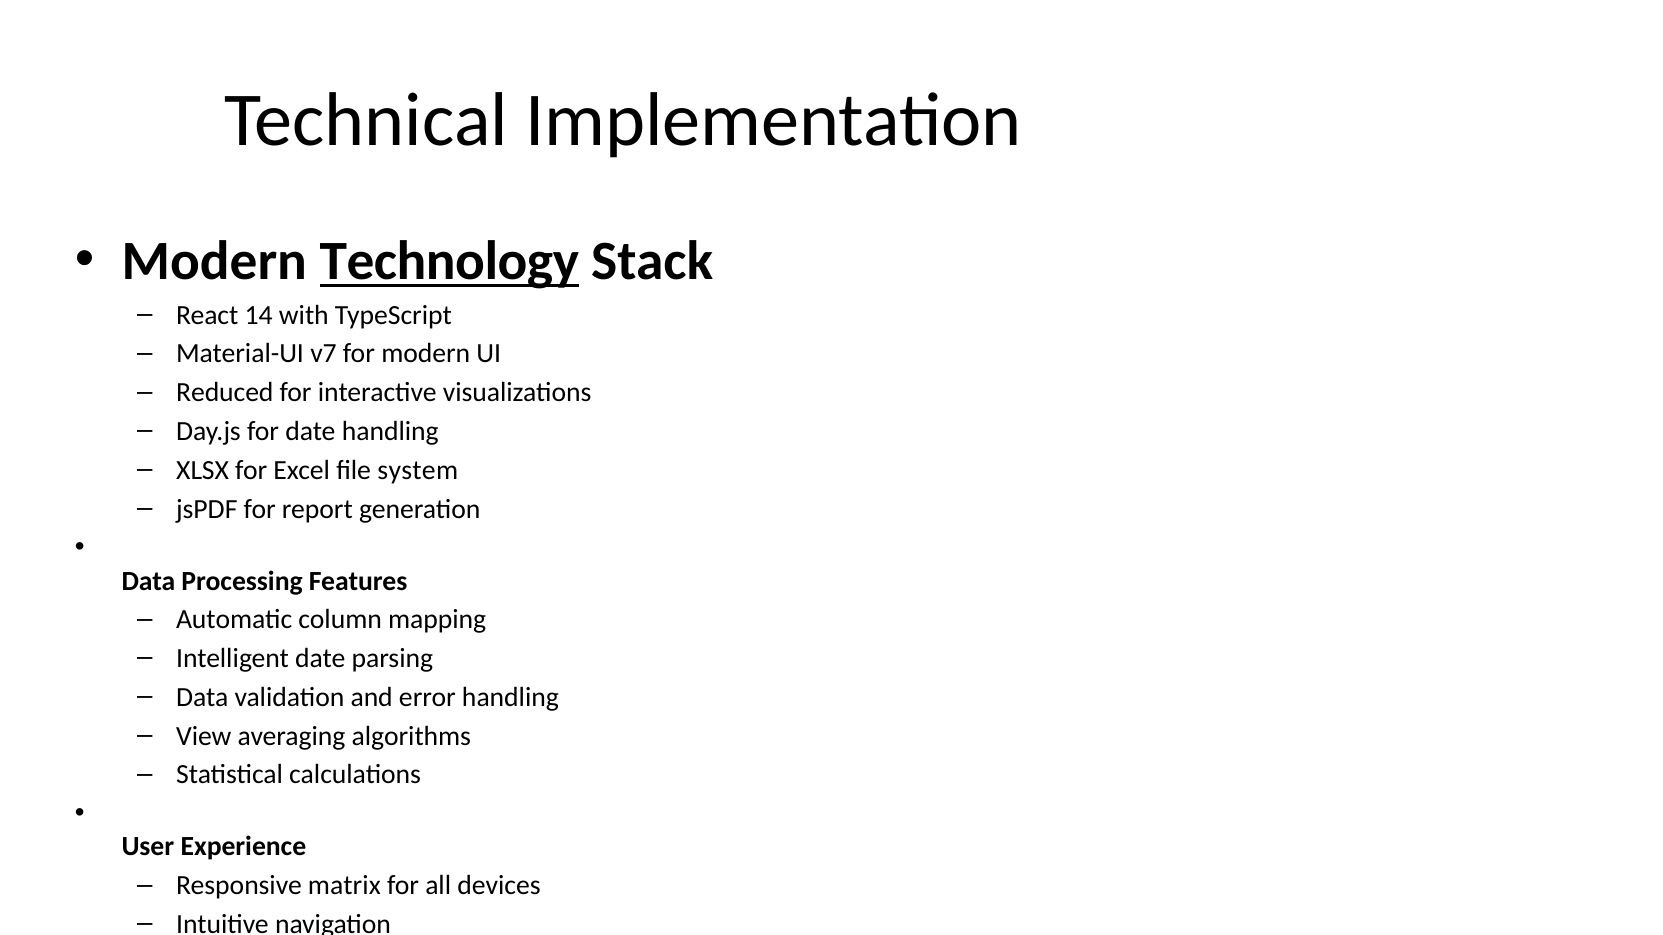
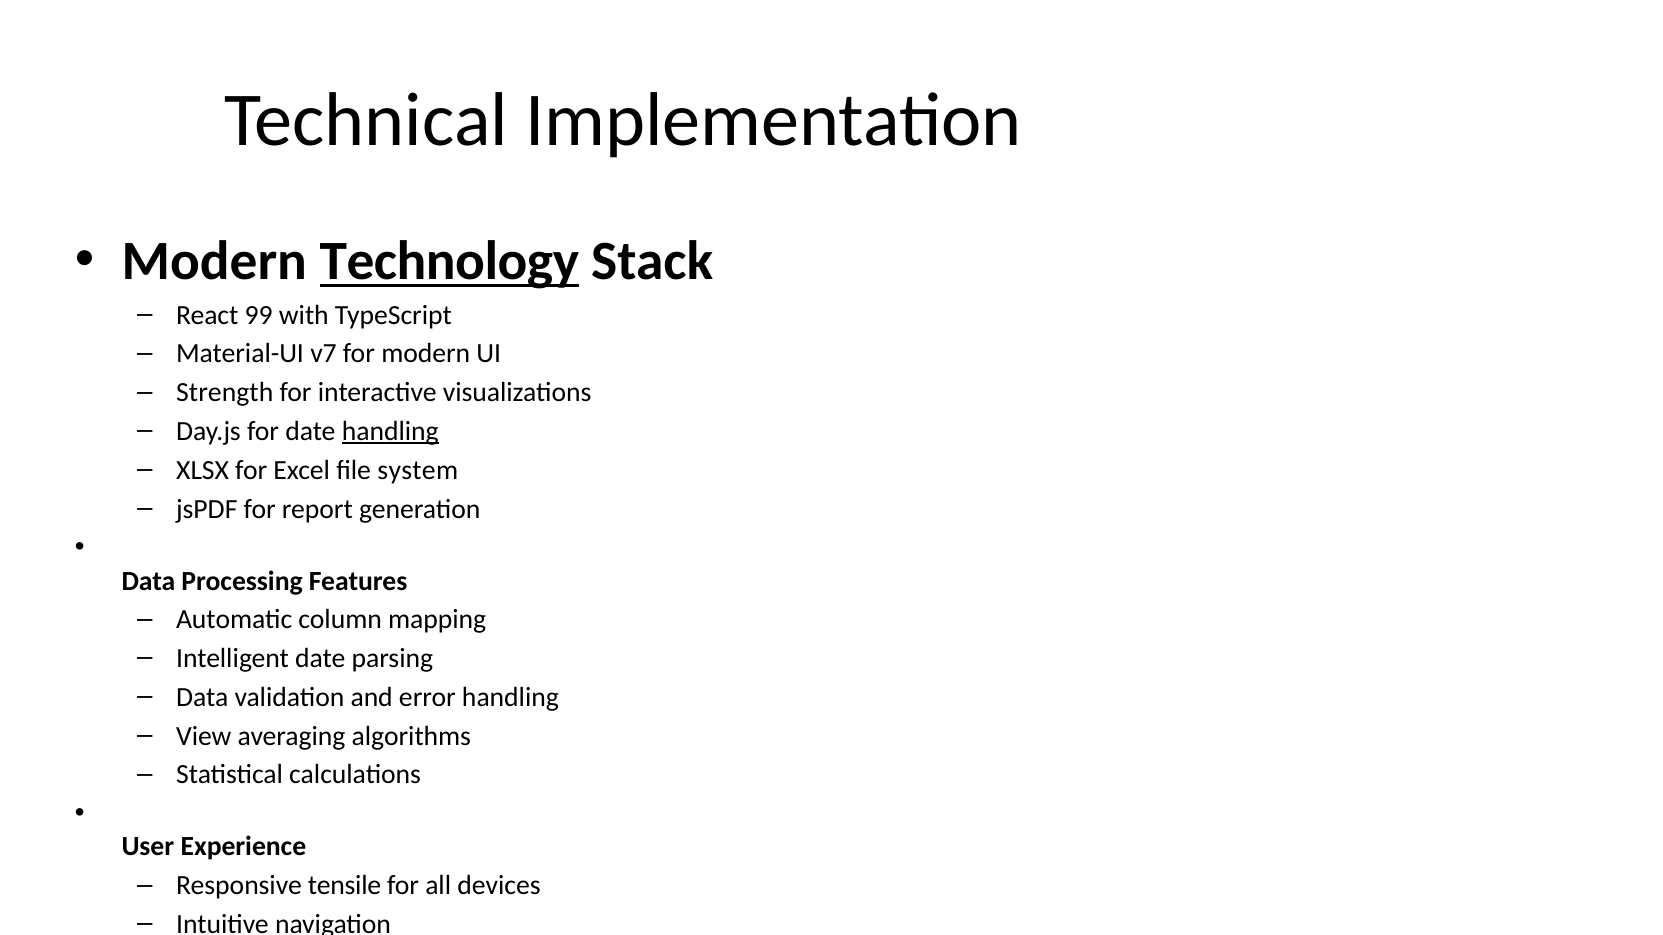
14: 14 -> 99
Reduced: Reduced -> Strength
handling at (390, 432) underline: none -> present
matrix: matrix -> tensile
